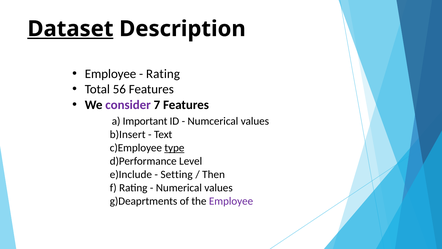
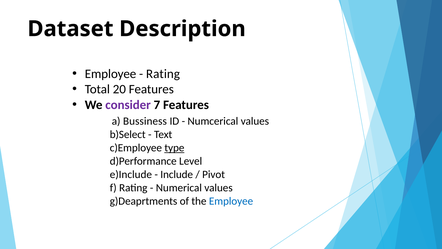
Dataset underline: present -> none
56: 56 -> 20
Important: Important -> Bussiness
b)Insert: b)Insert -> b)Select
Setting: Setting -> Include
Then: Then -> Pivot
Employee at (231, 201) colour: purple -> blue
